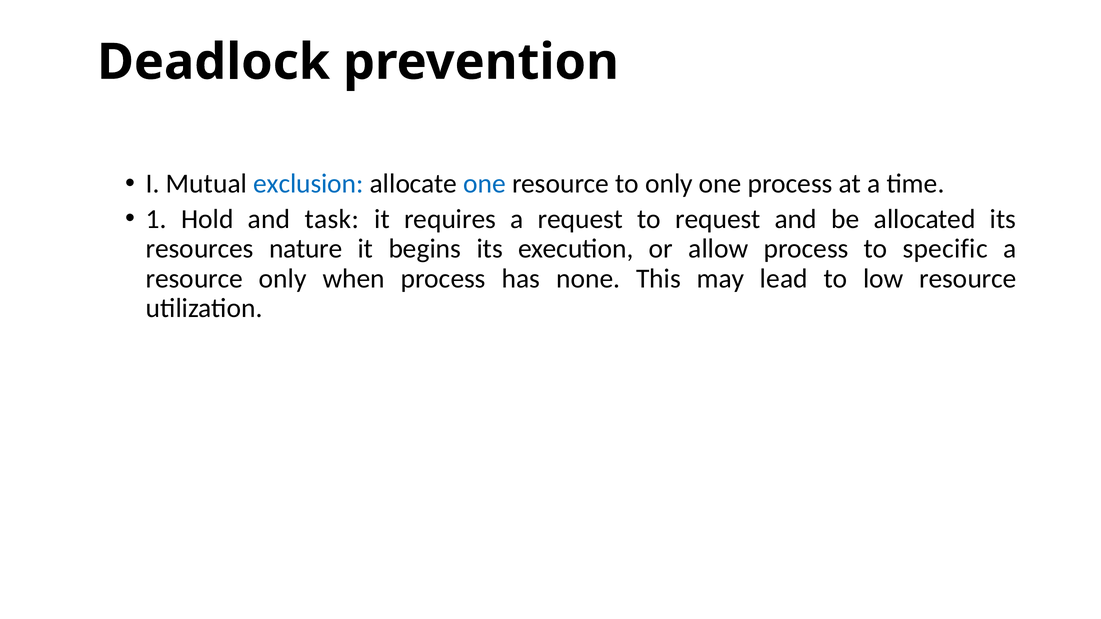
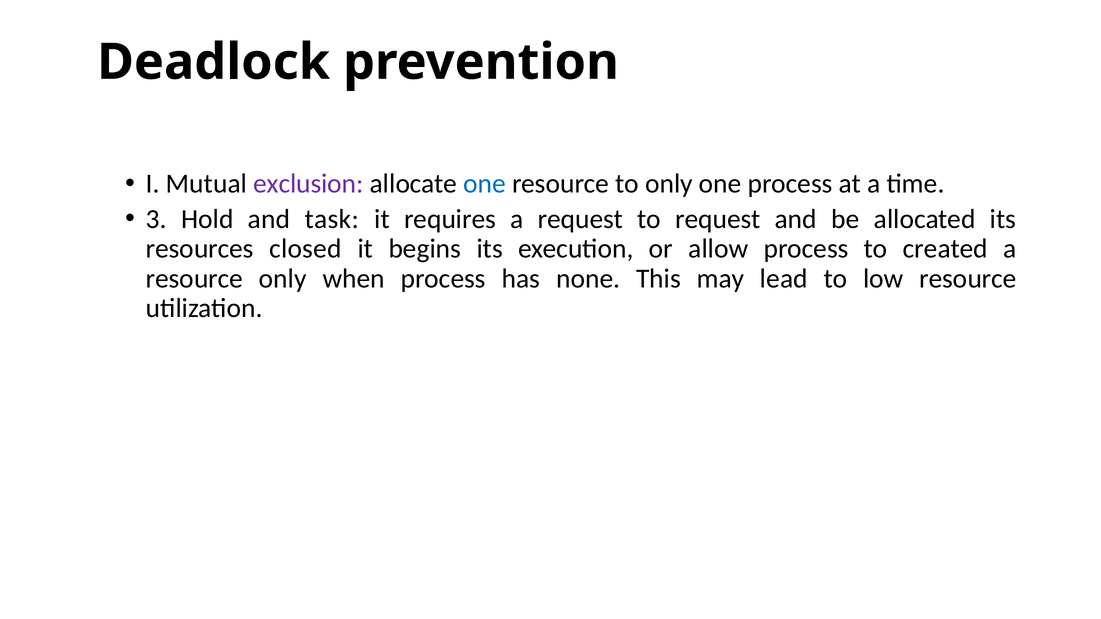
exclusion colour: blue -> purple
1: 1 -> 3
nature: nature -> closed
specific: specific -> created
